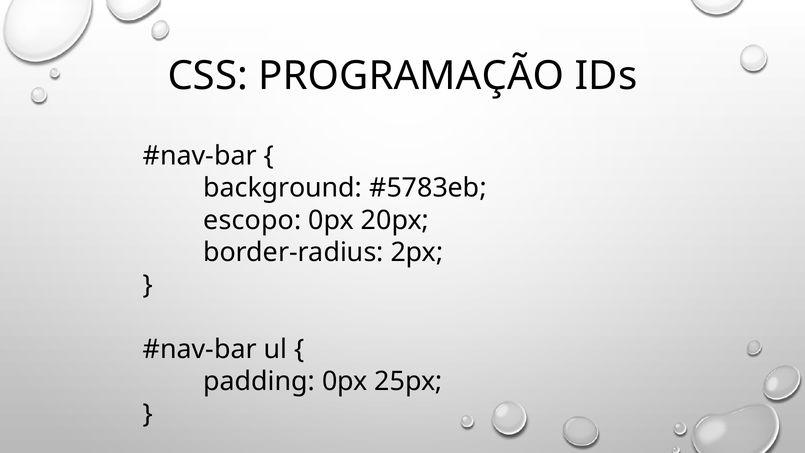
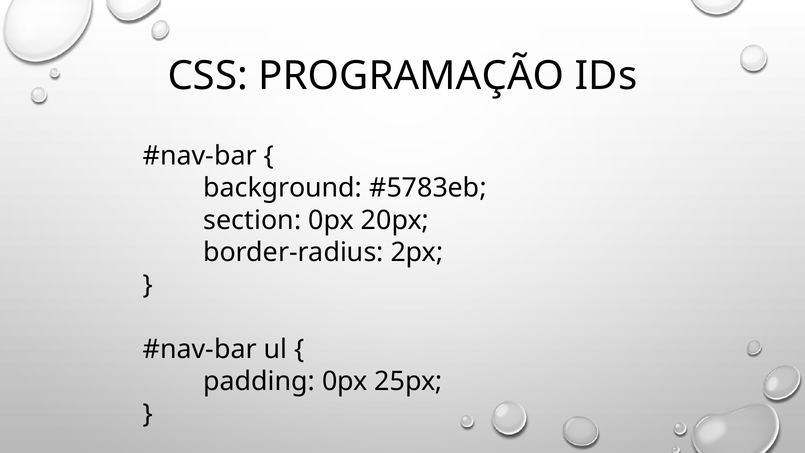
escopo: escopo -> section
